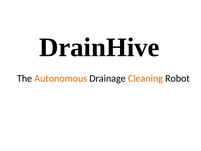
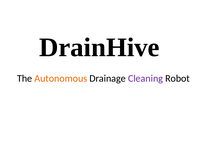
Cleaning colour: orange -> purple
